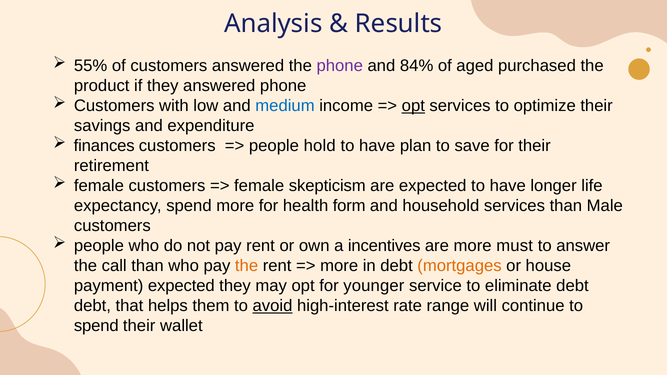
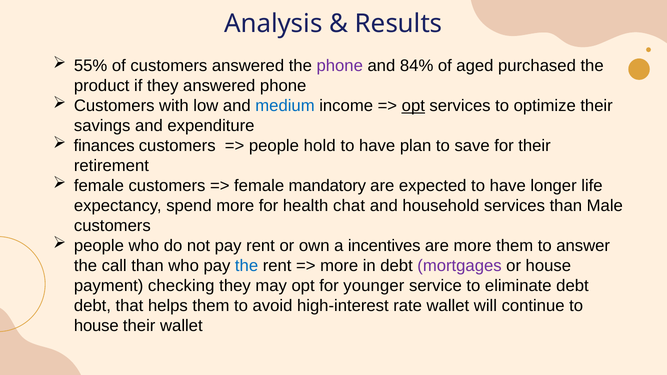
skepticism: skepticism -> mandatory
form: form -> chat
more must: must -> them
the at (247, 266) colour: orange -> blue
mortgages colour: orange -> purple
payment expected: expected -> checking
avoid underline: present -> none
rate range: range -> wallet
spend at (96, 326): spend -> house
